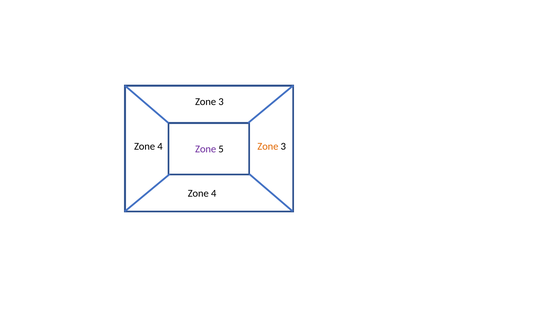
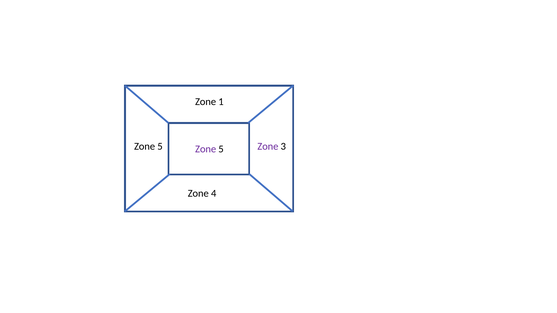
3 at (221, 102): 3 -> 1
4 at (160, 147): 4 -> 5
Zone at (268, 147) colour: orange -> purple
